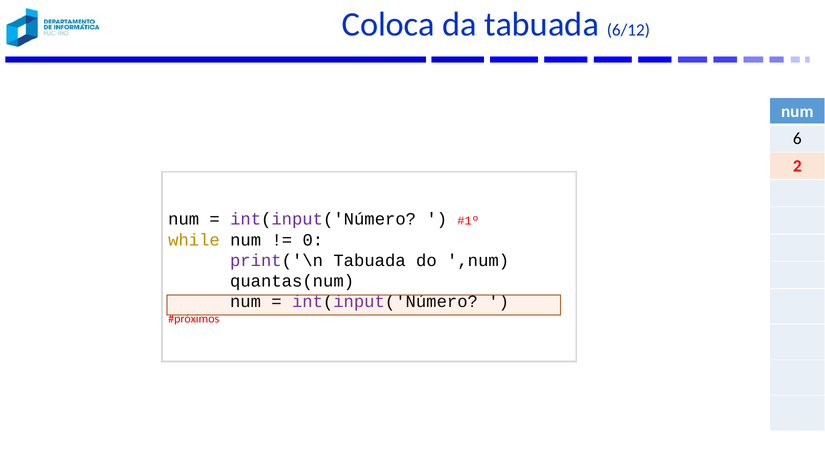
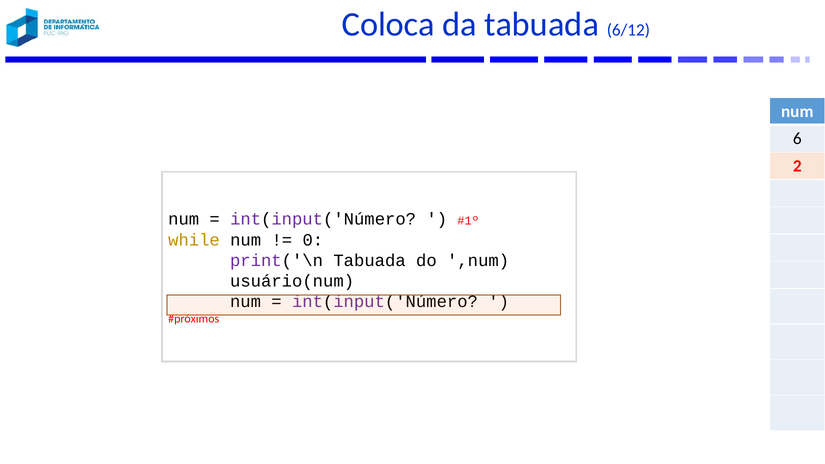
quantas(num: quantas(num -> usuário(num
